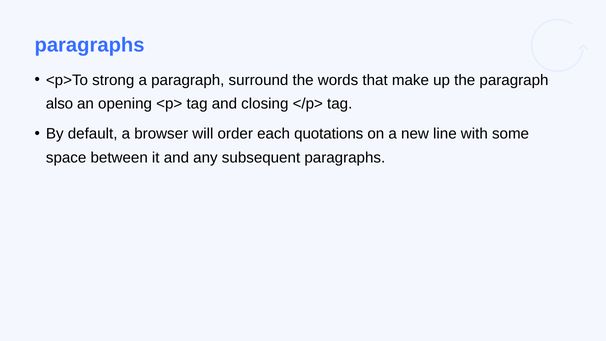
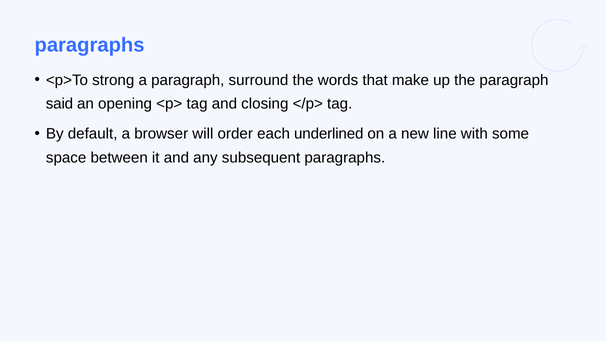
also: also -> said
quotations: quotations -> underlined
